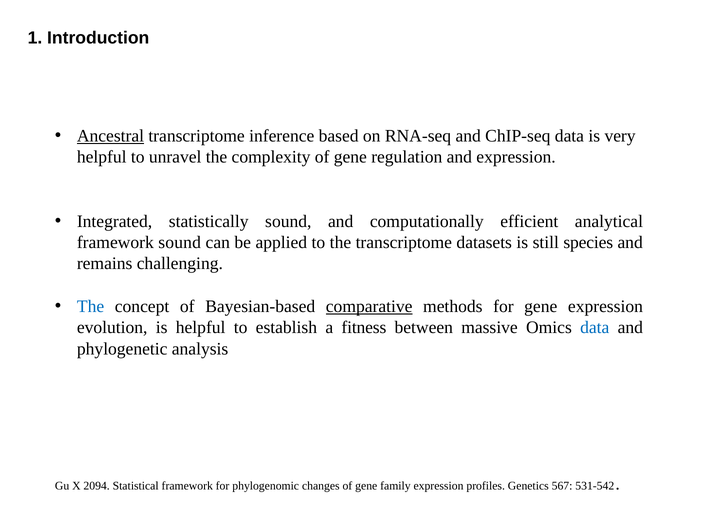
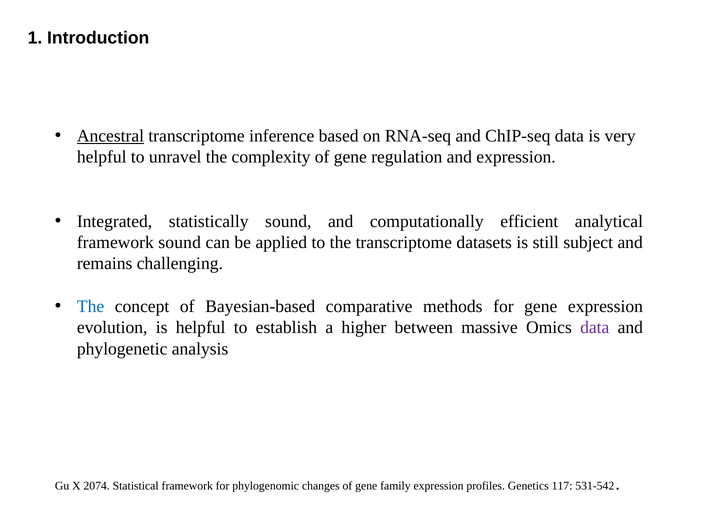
species: species -> subject
comparative underline: present -> none
fitness: fitness -> higher
data at (595, 327) colour: blue -> purple
2094: 2094 -> 2074
567: 567 -> 117
